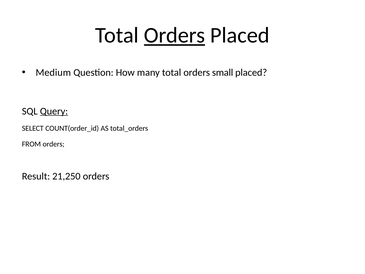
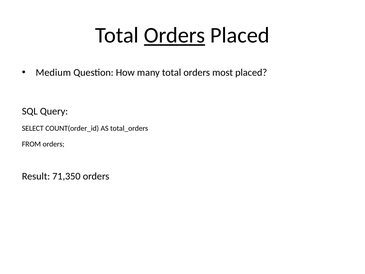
small: small -> most
Query underline: present -> none
21,250: 21,250 -> 71,350
